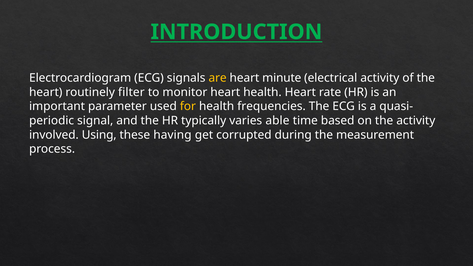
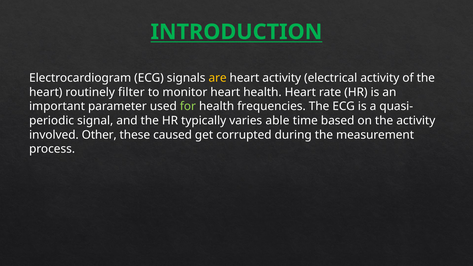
heart minute: minute -> activity
for colour: yellow -> light green
Using: Using -> Other
having: having -> caused
